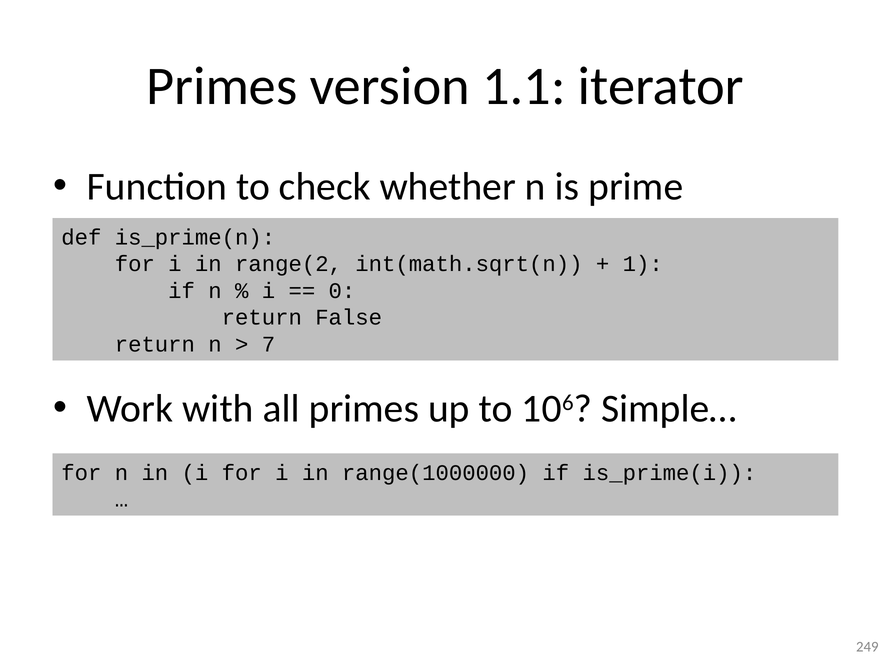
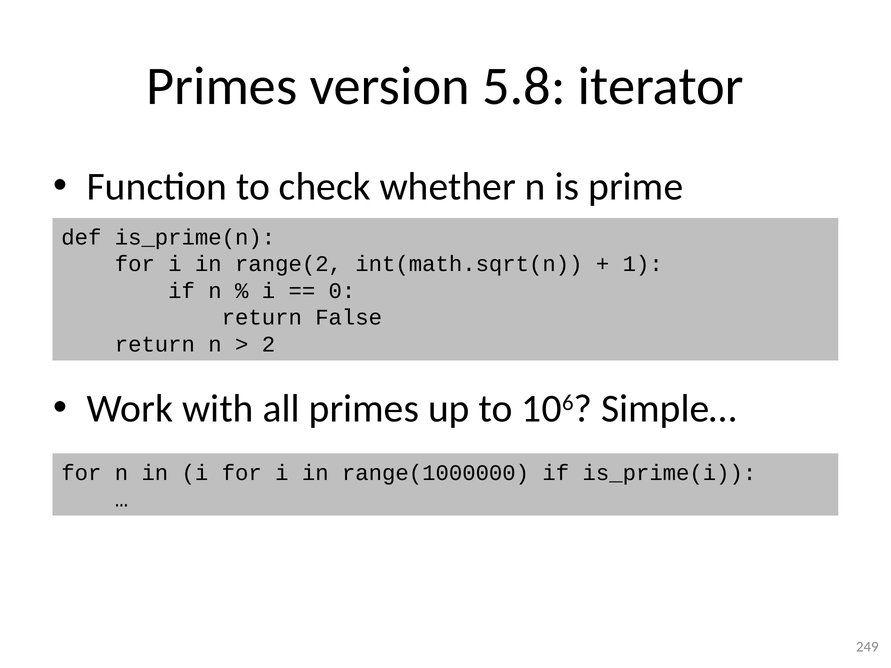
1.1: 1.1 -> 5.8
7: 7 -> 2
